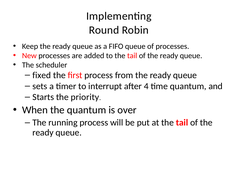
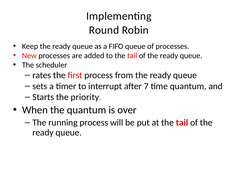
fixed: fixed -> rates
4: 4 -> 7
